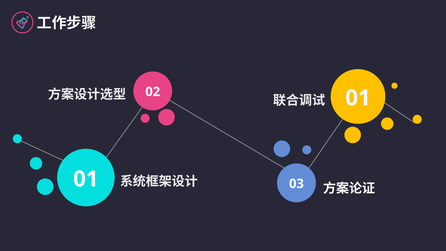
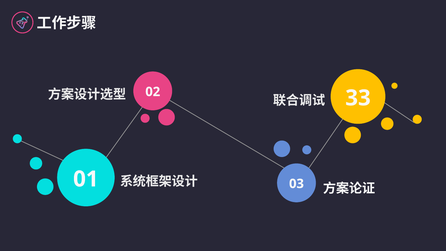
01 at (358, 98): 01 -> 33
